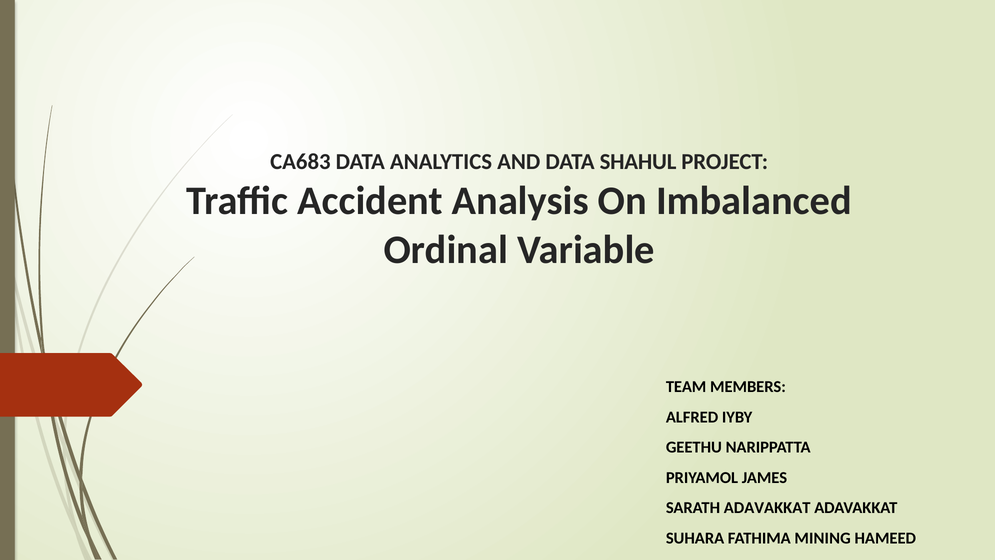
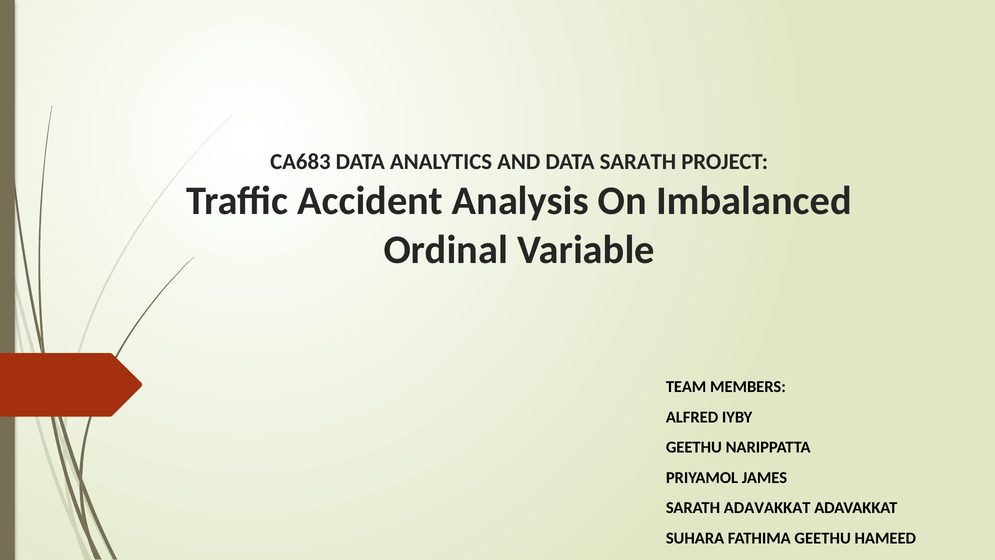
DATA SHAHUL: SHAHUL -> SARATH
FATHIMA MINING: MINING -> GEETHU
